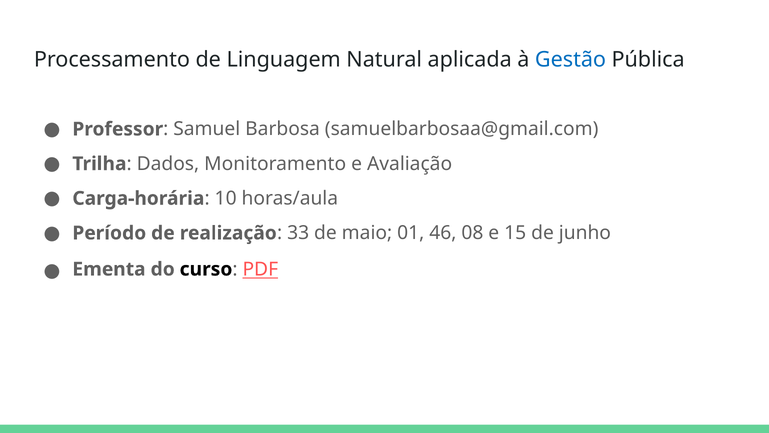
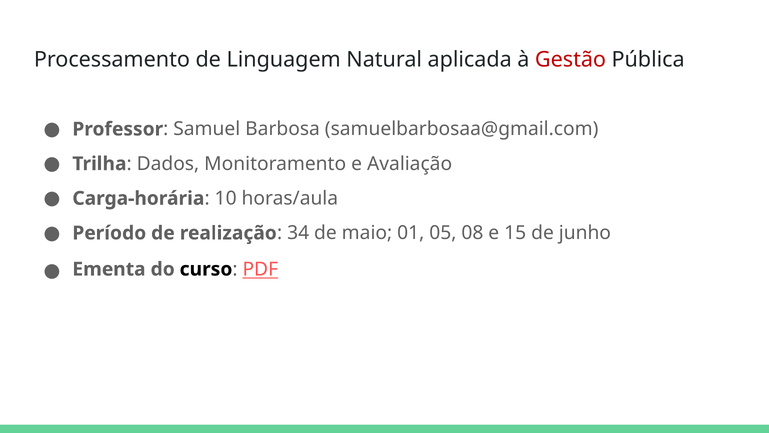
Gestão colour: blue -> red
33: 33 -> 34
46: 46 -> 05
